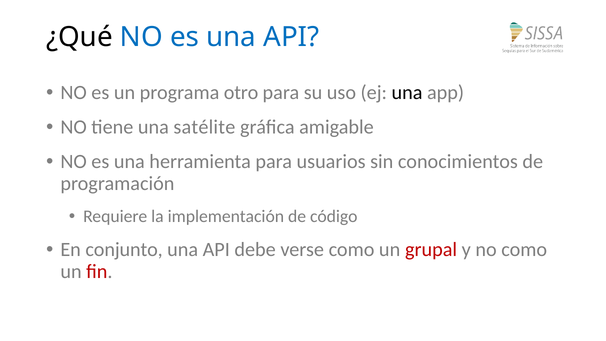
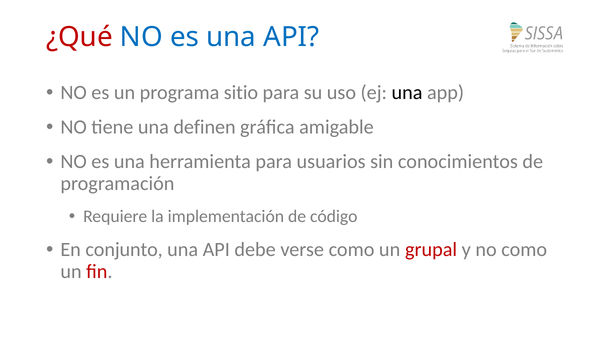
¿Qué colour: black -> red
otro: otro -> sitio
satélite: satélite -> definen
